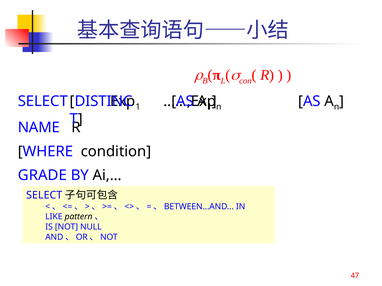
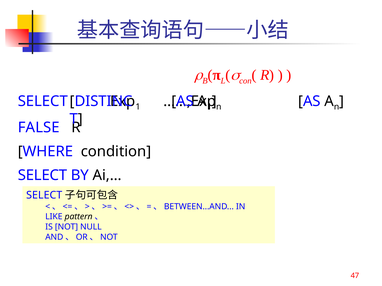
NAME: NAME -> FALSE
GRADE at (42, 176): GRADE -> SELECT
